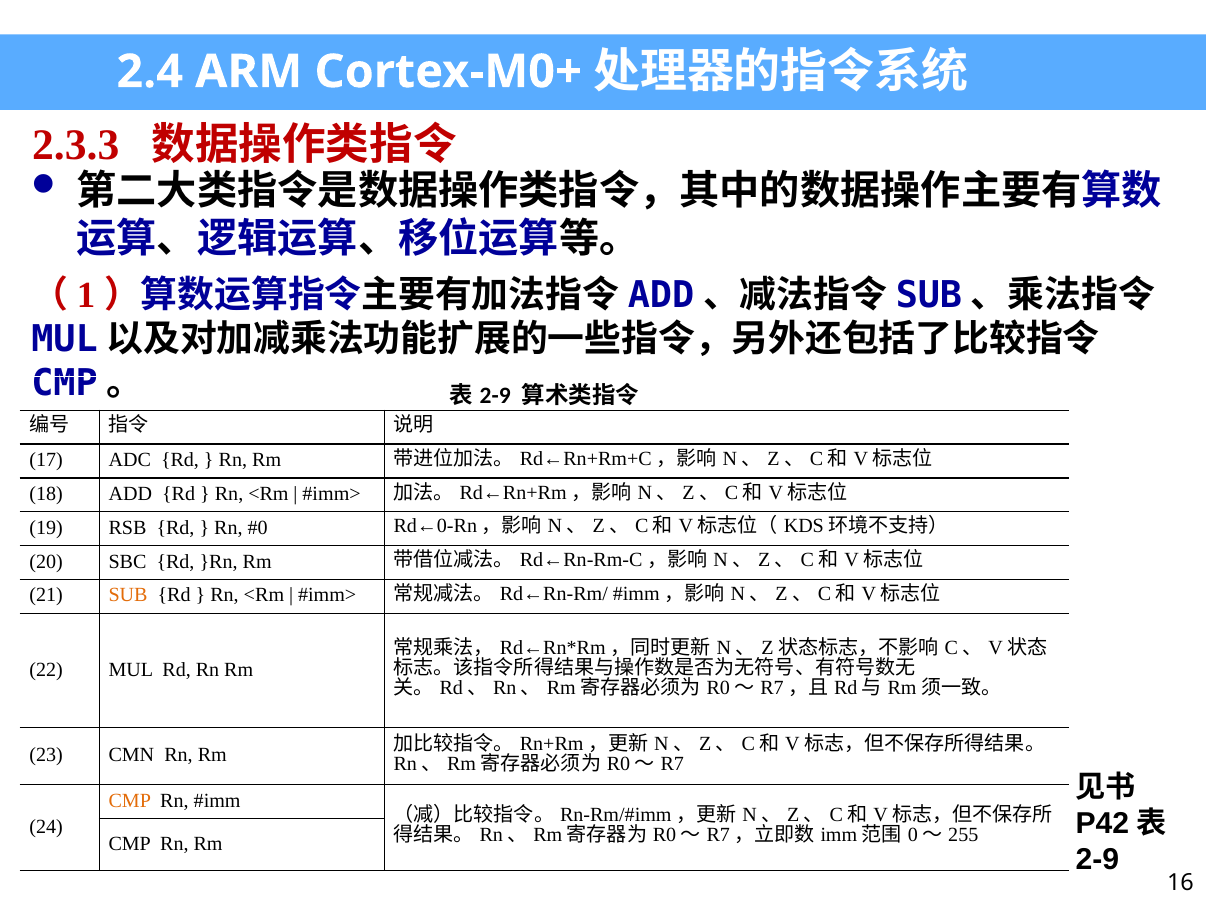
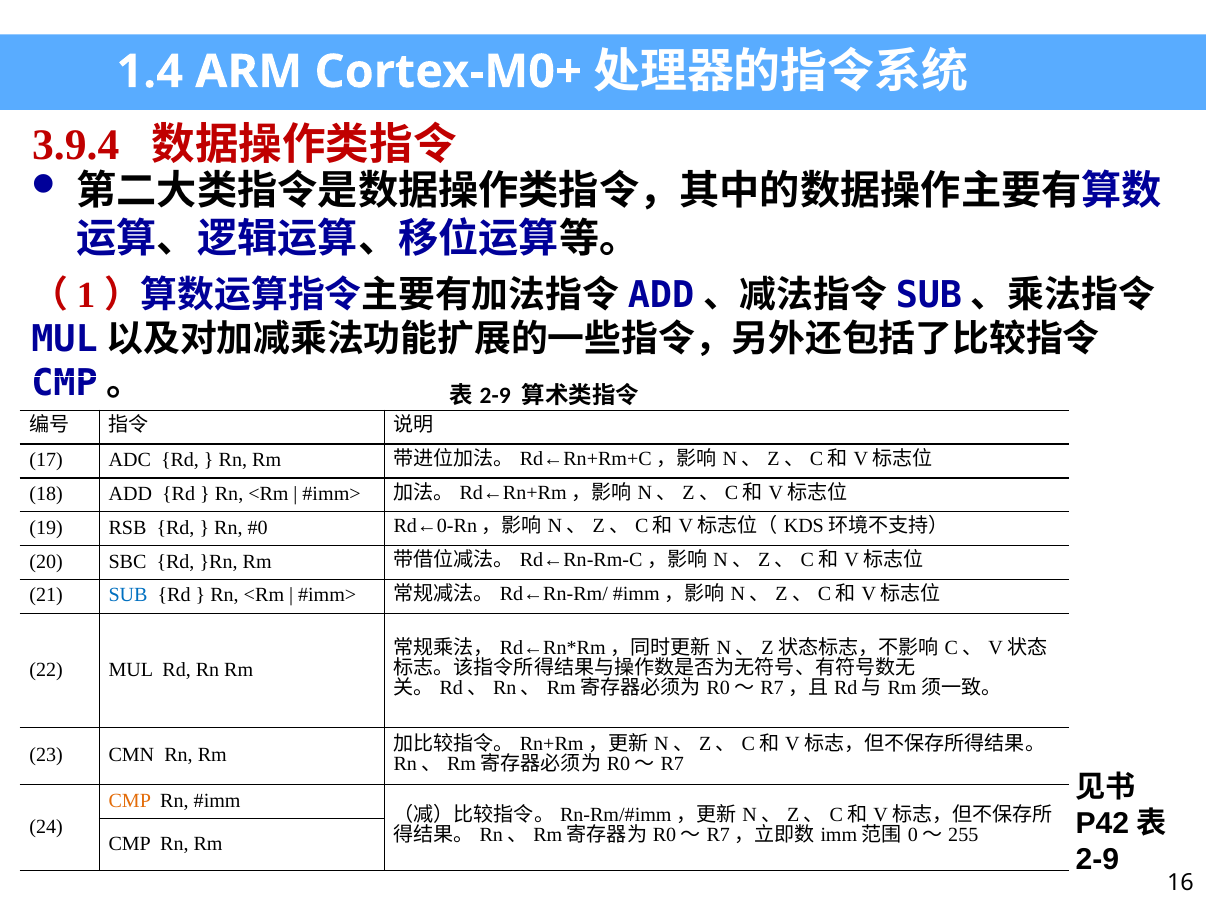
2.4: 2.4 -> 1.4
2.3.3: 2.3.3 -> 3.9.4
SUB colour: orange -> blue
